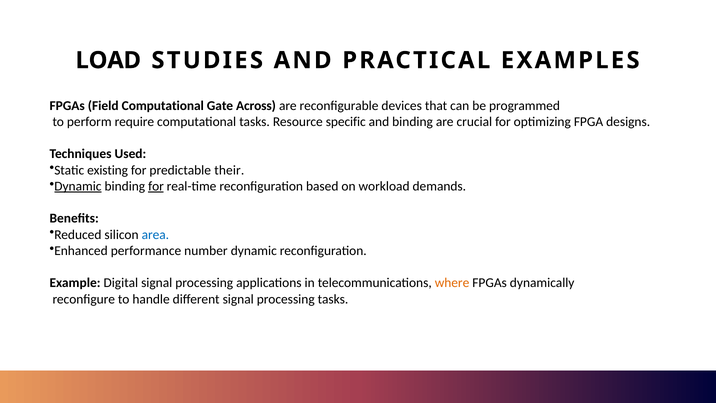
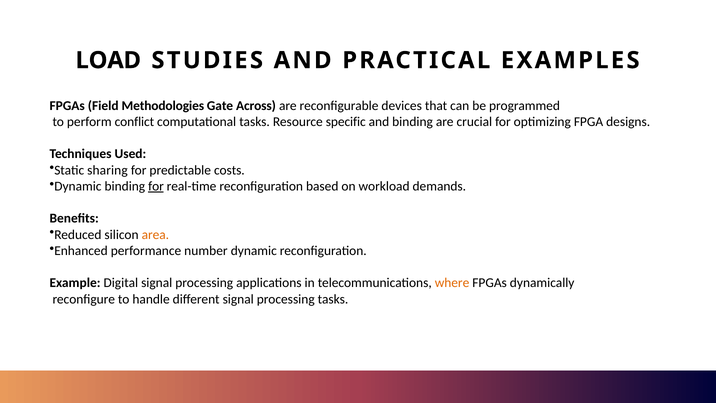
Field Computational: Computational -> Methodologies
require: require -> conflict
existing: existing -> sharing
their: their -> costs
Dynamic at (78, 186) underline: present -> none
area colour: blue -> orange
